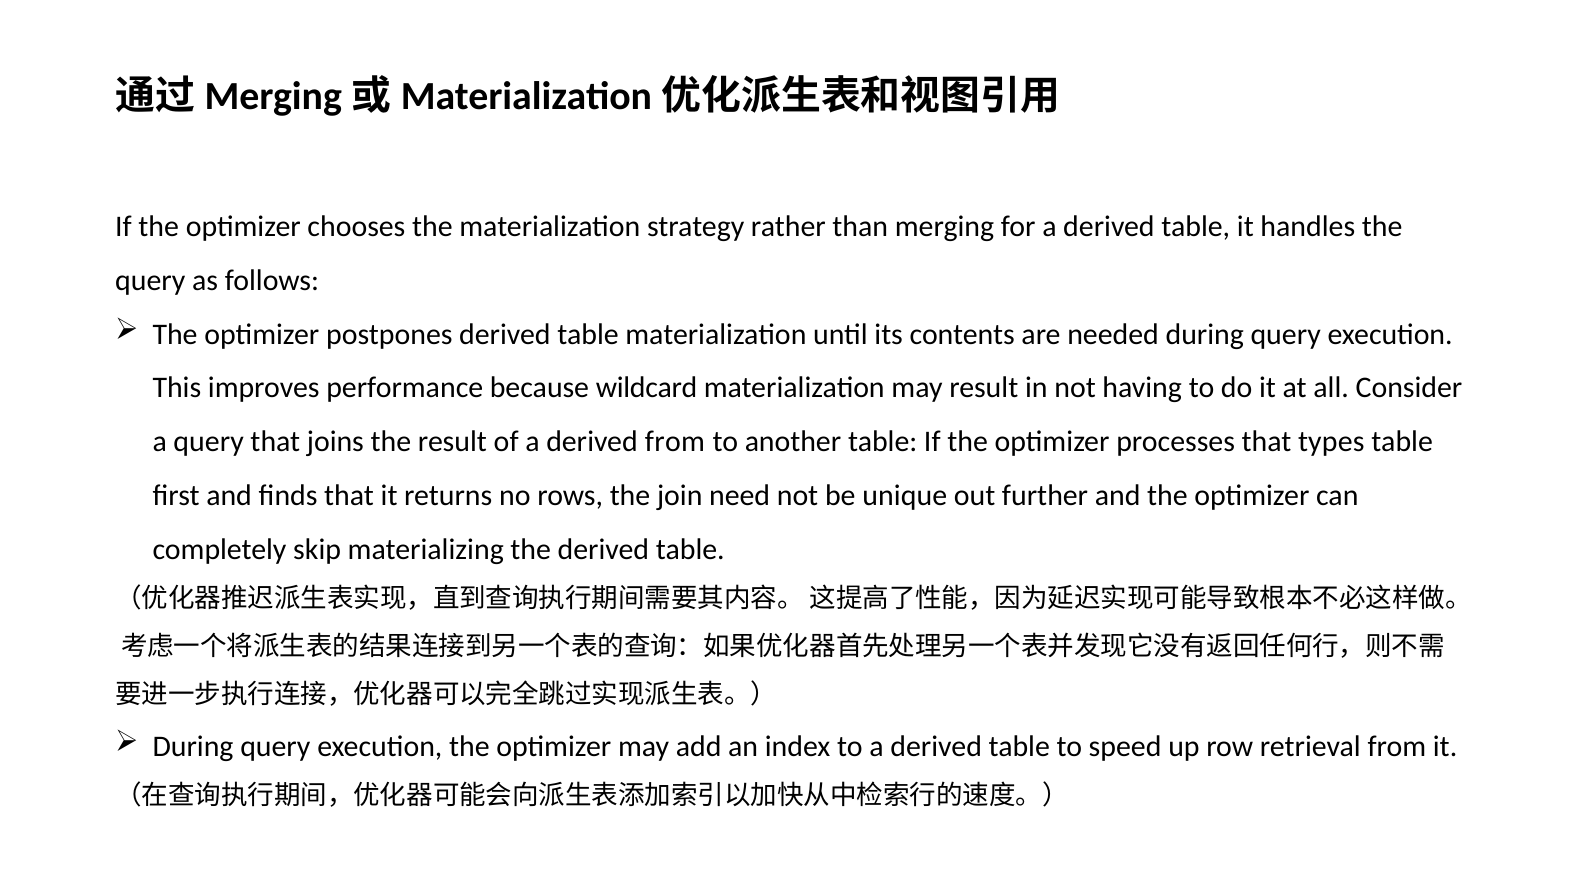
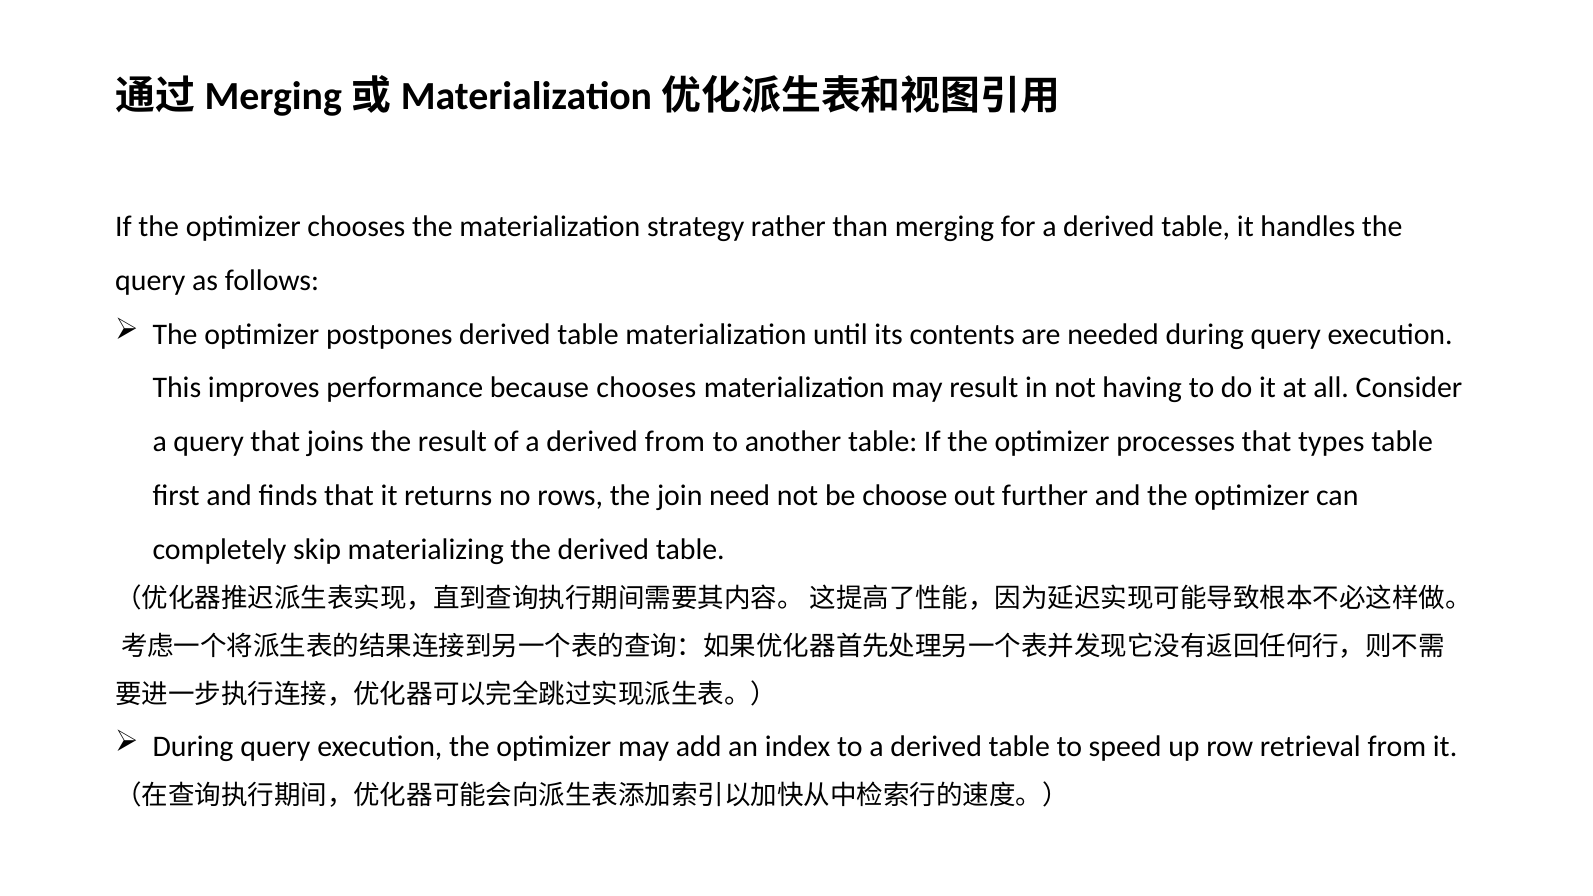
because wildcard: wildcard -> chooses
unique: unique -> choose
